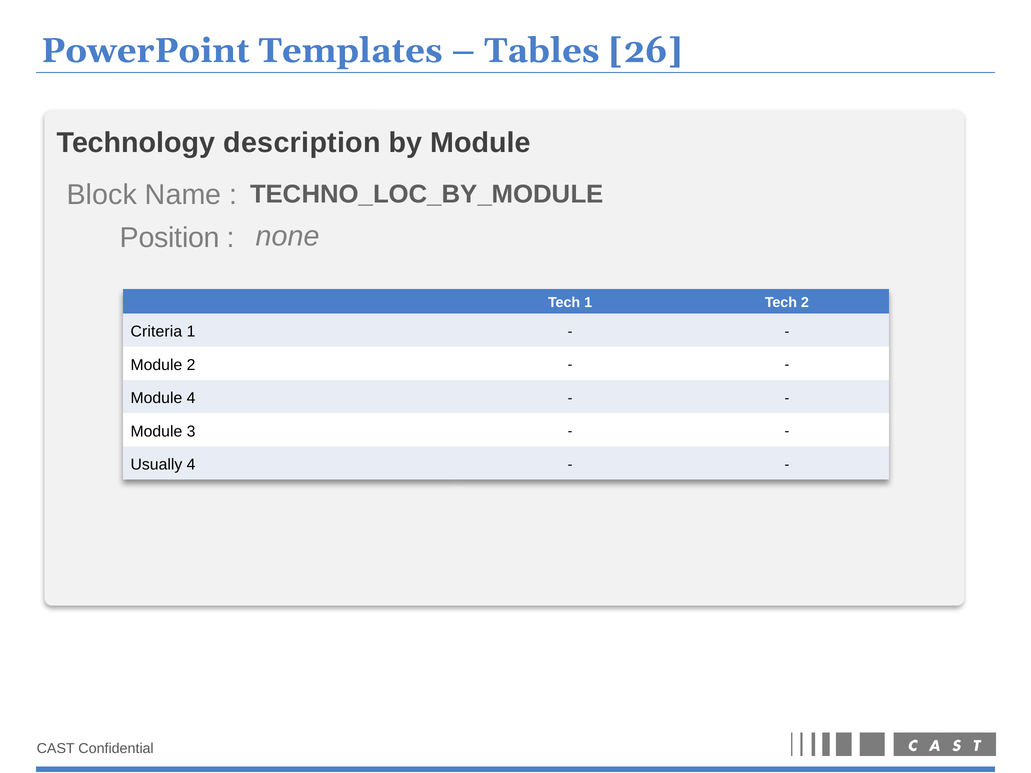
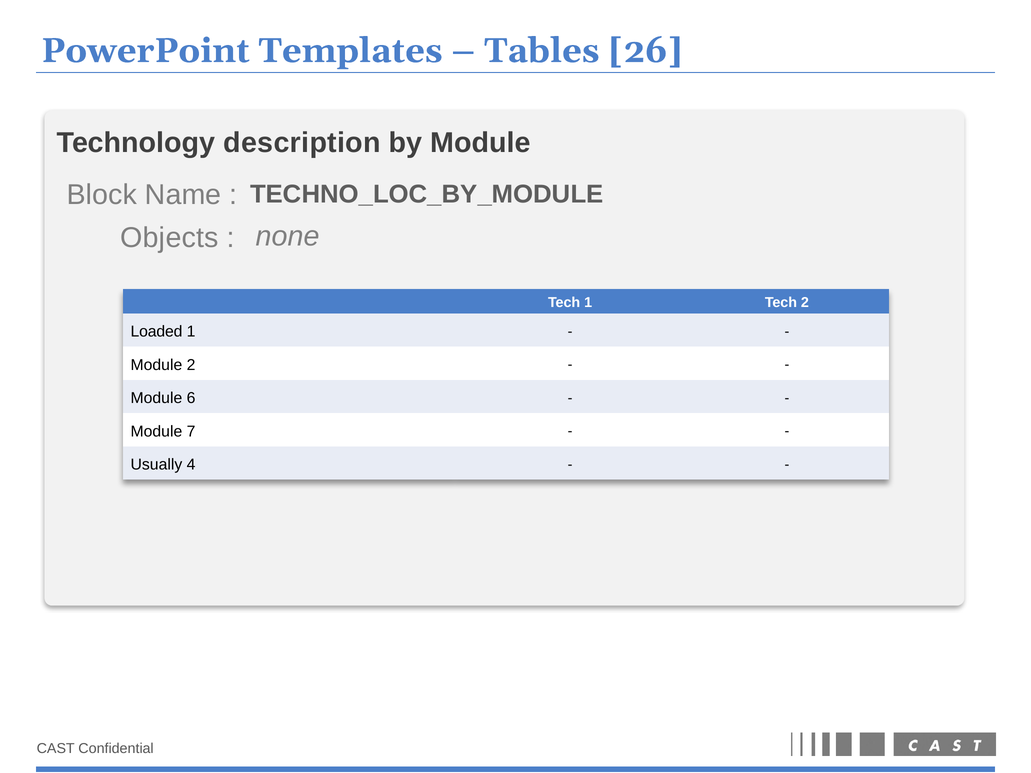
Position: Position -> Objects
Criteria: Criteria -> Loaded
Module 4: 4 -> 6
3: 3 -> 7
